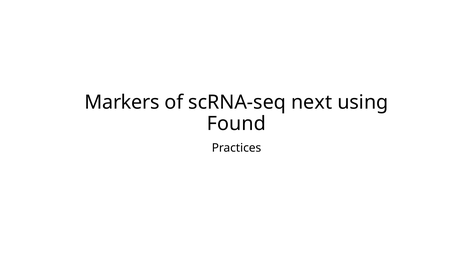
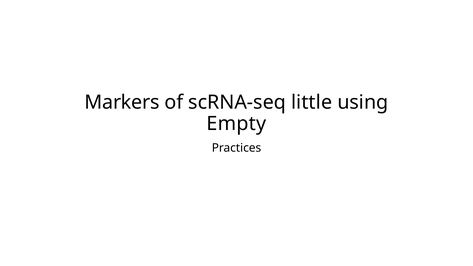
next: next -> little
Found: Found -> Empty
